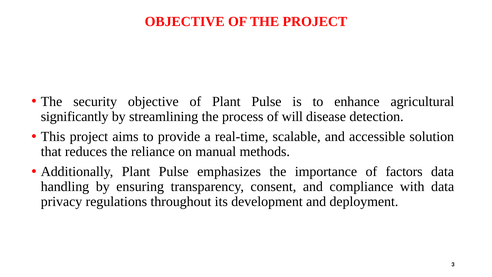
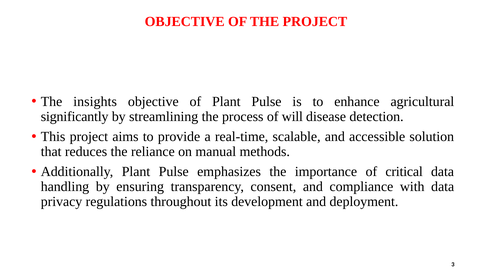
security: security -> insights
factors: factors -> critical
